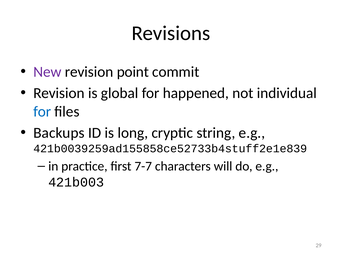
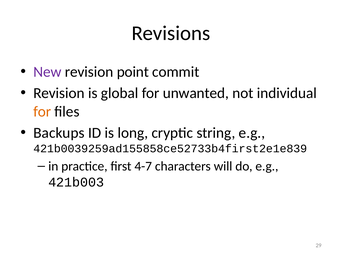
happened: happened -> unwanted
for at (42, 111) colour: blue -> orange
421b0039259ad155858ce52733b4stuff2e1e839: 421b0039259ad155858ce52733b4stuff2e1e839 -> 421b0039259ad155858ce52733b4first2e1e839
7-7: 7-7 -> 4-7
